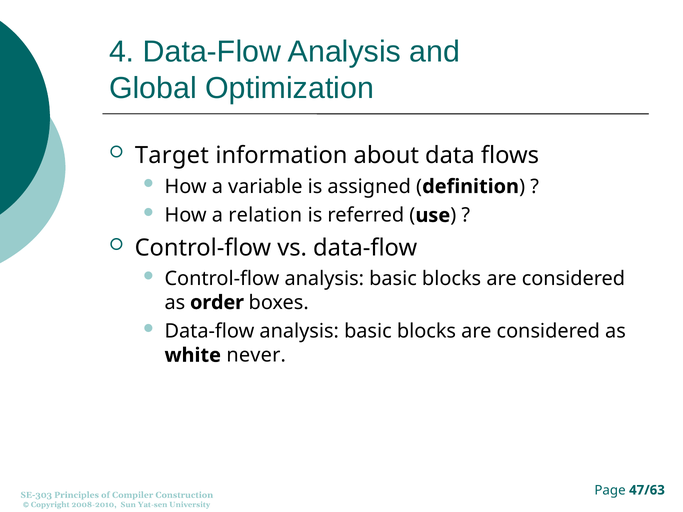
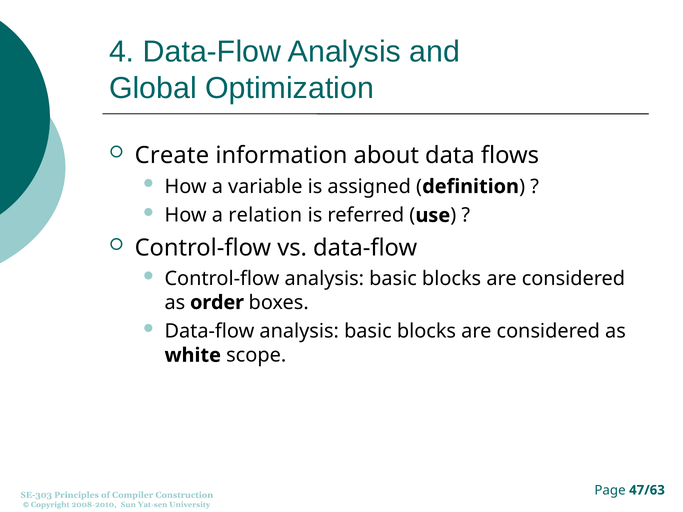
Target: Target -> Create
never: never -> scope
